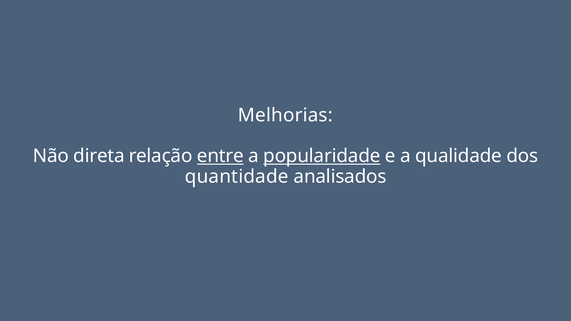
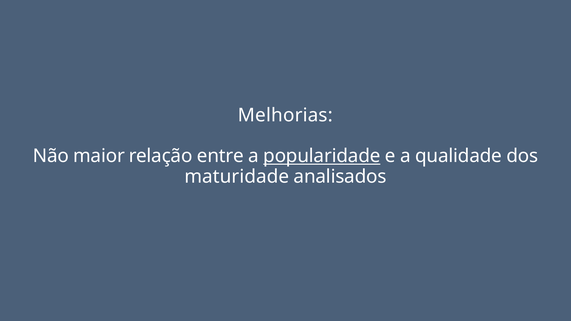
direta: direta -> maior
entre underline: present -> none
quantidade: quantidade -> maturidade
